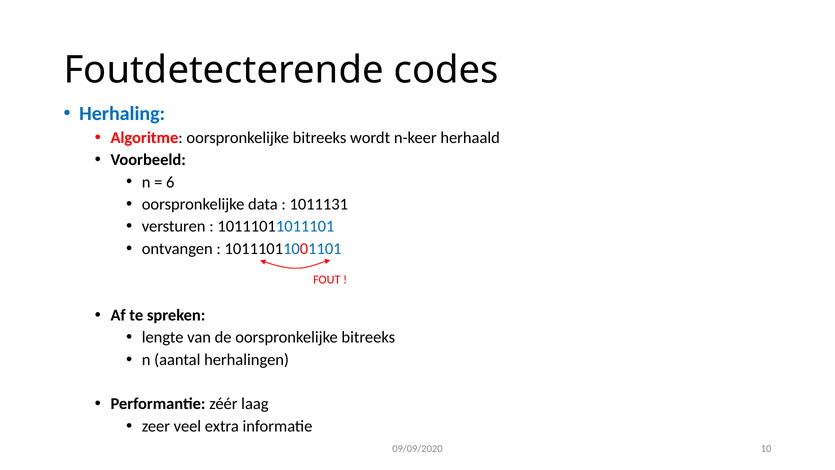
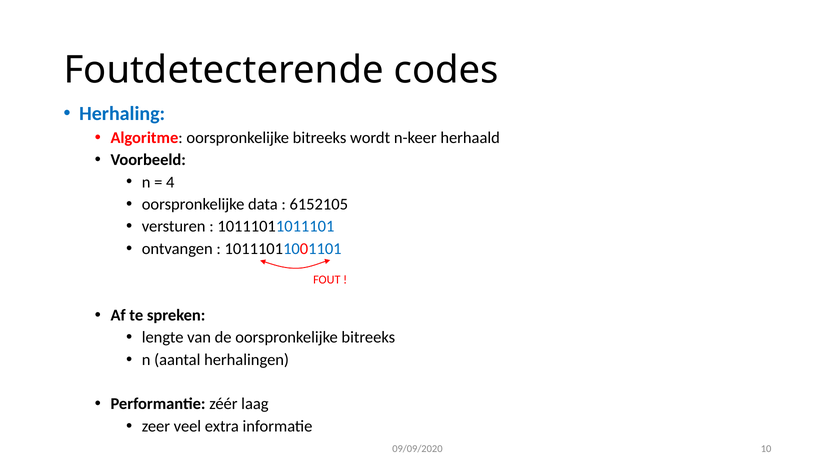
6: 6 -> 4
1011131: 1011131 -> 6152105
